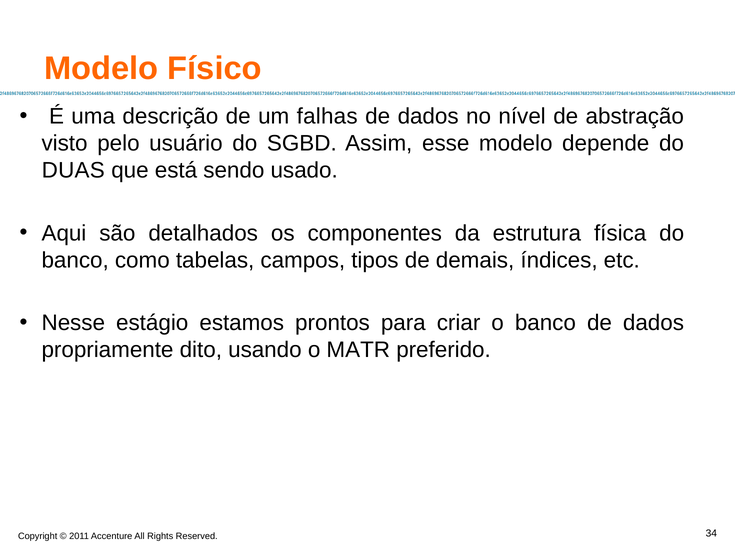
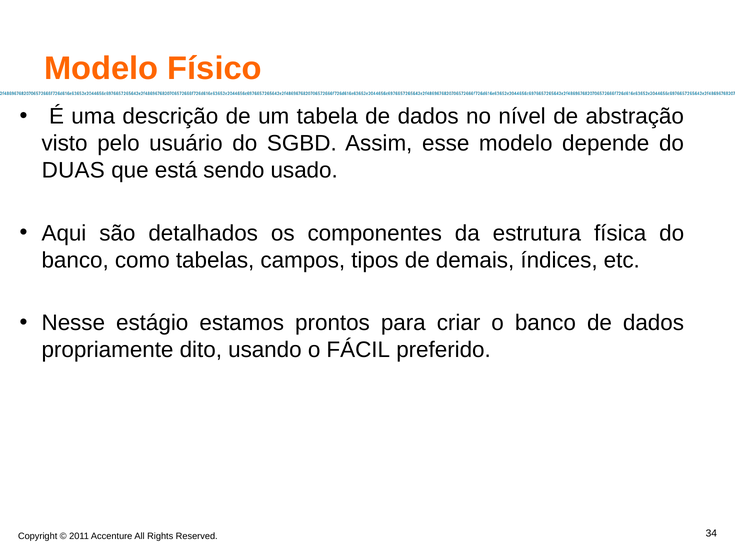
falhas: falhas -> tabela
MATR: MATR -> FÁCIL
